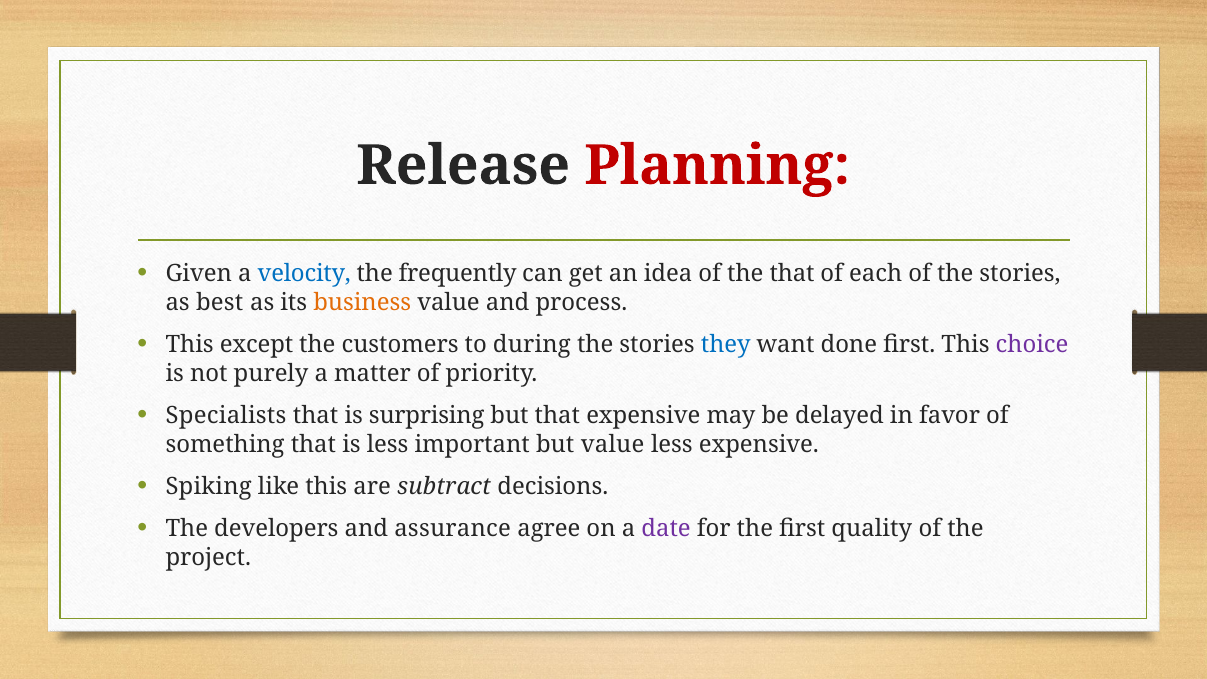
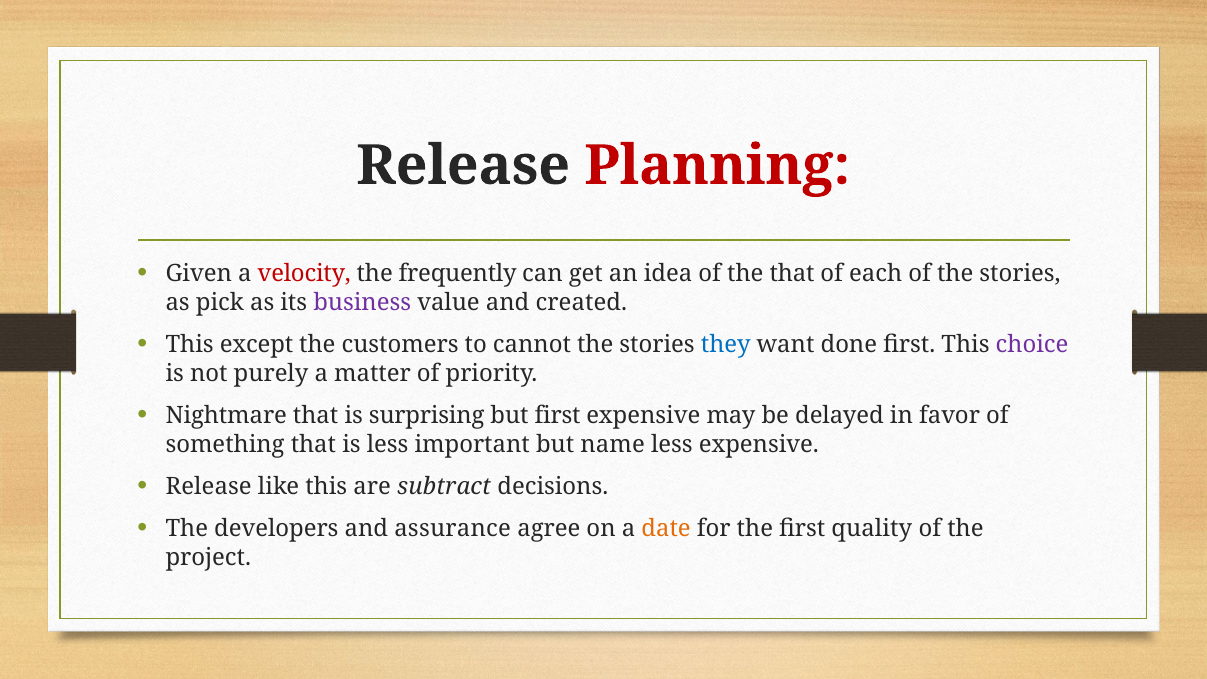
velocity colour: blue -> red
best: best -> pick
business colour: orange -> purple
process: process -> created
during: during -> cannot
Specialists: Specialists -> Nightmare
but that: that -> first
but value: value -> name
Spiking at (209, 486): Spiking -> Release
date colour: purple -> orange
